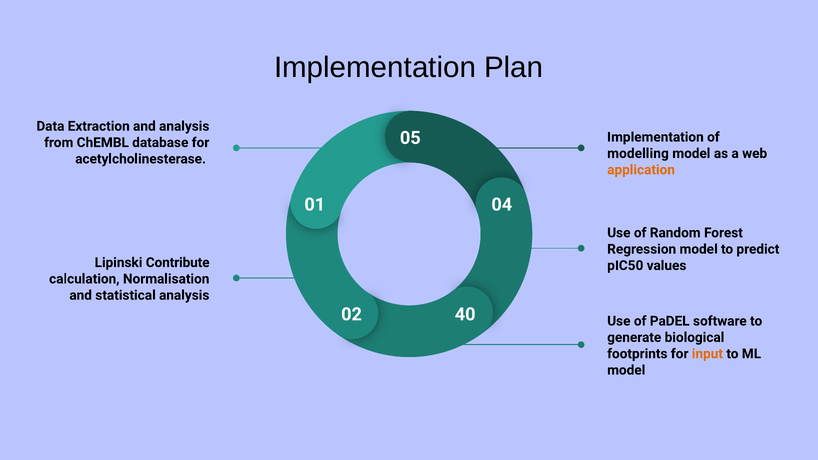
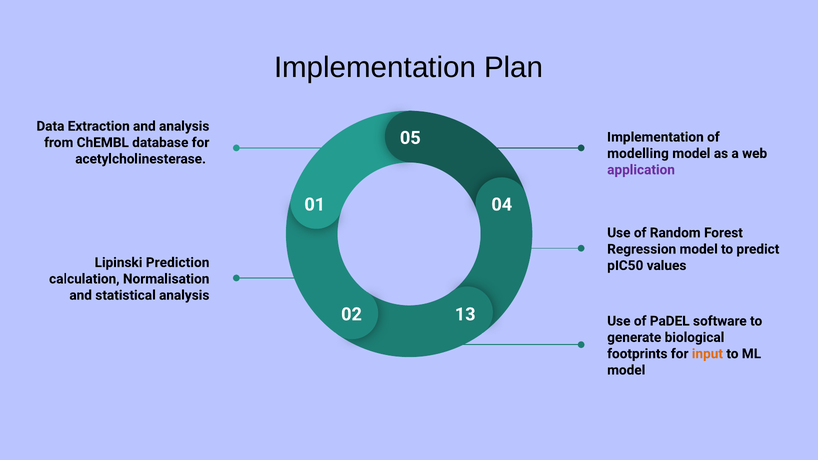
application colour: orange -> purple
Contribute: Contribute -> Prediction
40: 40 -> 13
